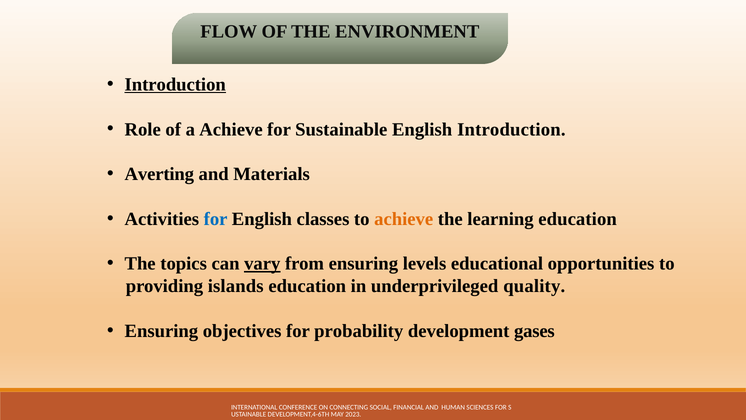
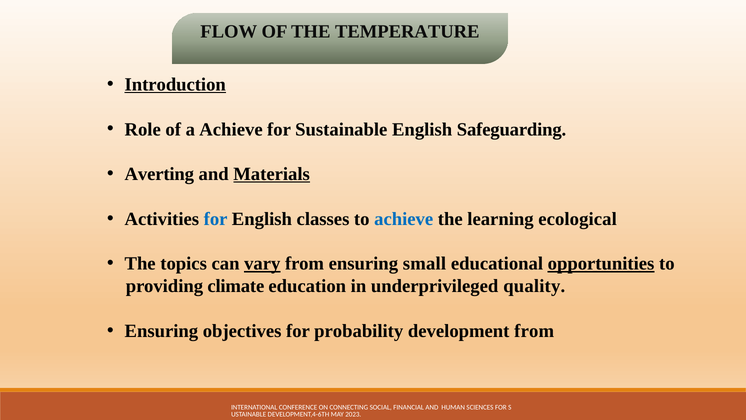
ENVIRONMENT: ENVIRONMENT -> TEMPERATURE
English Introduction: Introduction -> Safeguarding
Materials underline: none -> present
achieve at (404, 219) colour: orange -> blue
learning education: education -> ecological
levels: levels -> small
opportunities underline: none -> present
islands: islands -> climate
development gases: gases -> from
